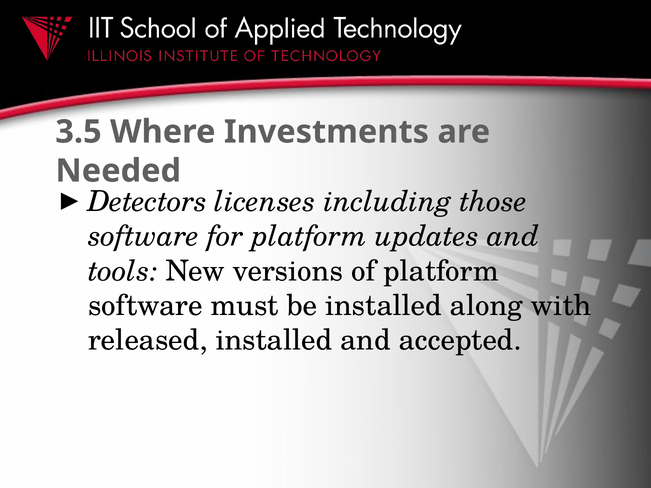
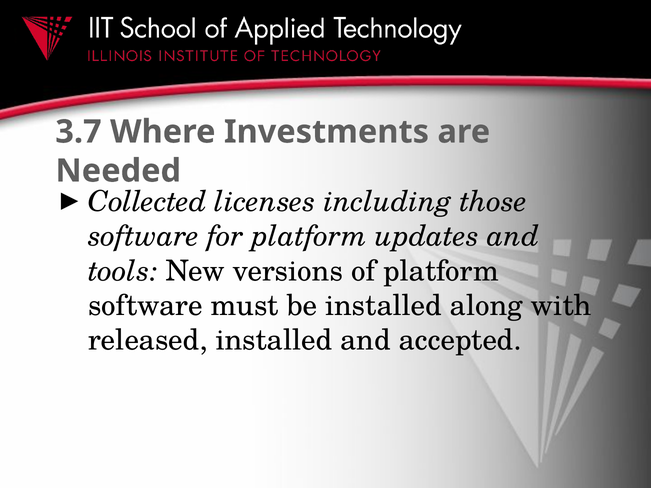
3.5: 3.5 -> 3.7
Detectors: Detectors -> Collected
